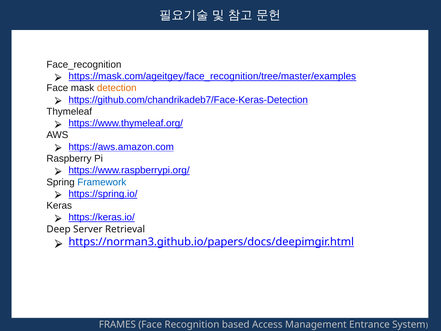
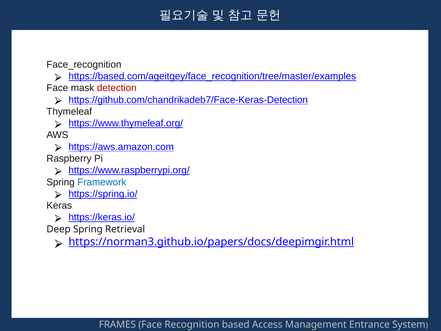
https://mask.com/ageitgey/face_recognition/tree/master/examples: https://mask.com/ageitgey/face_recognition/tree/master/examples -> https://based.com/ageitgey/face_recognition/tree/master/examples
detection colour: orange -> red
Server: Server -> Spring
